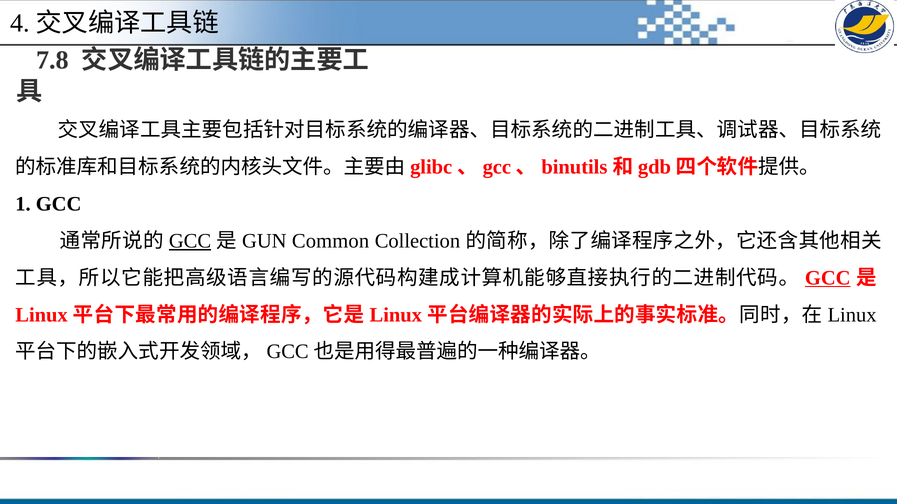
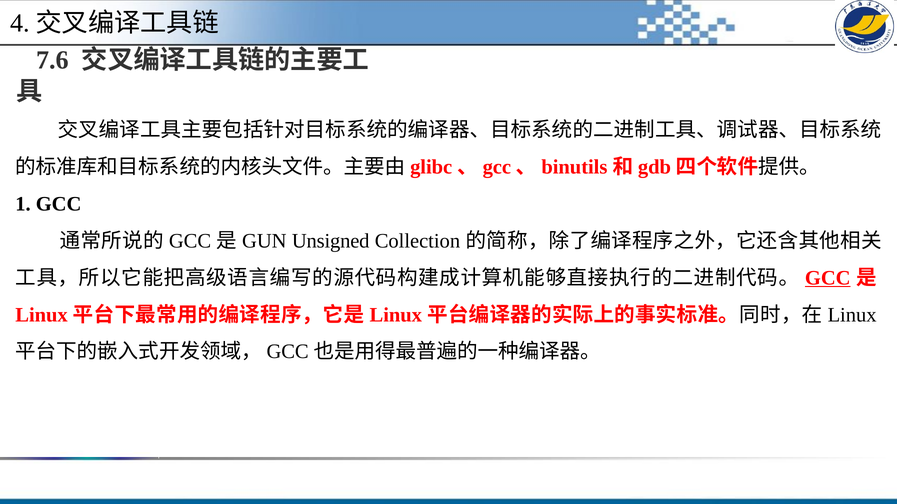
7.8: 7.8 -> 7.6
GCC at (190, 241) underline: present -> none
Common: Common -> Unsigned
